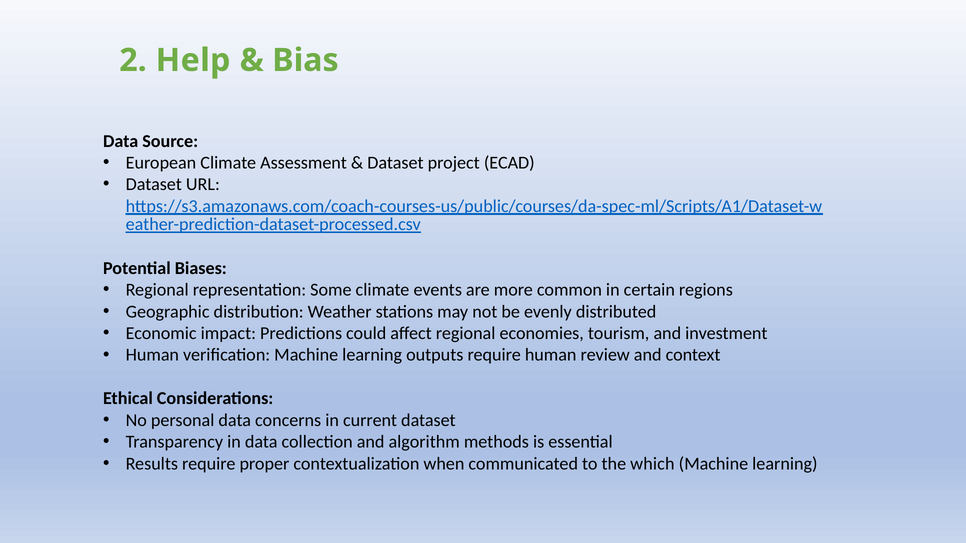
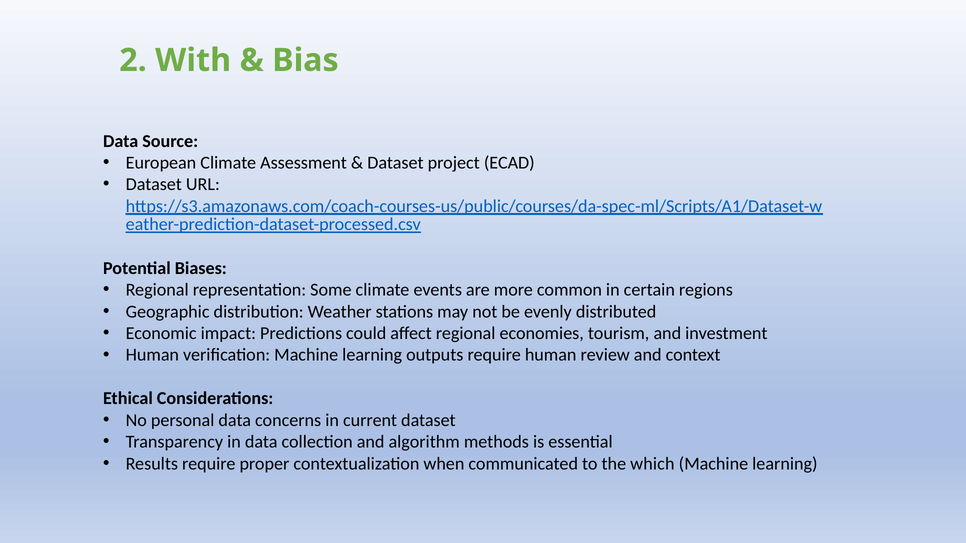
Help: Help -> With
